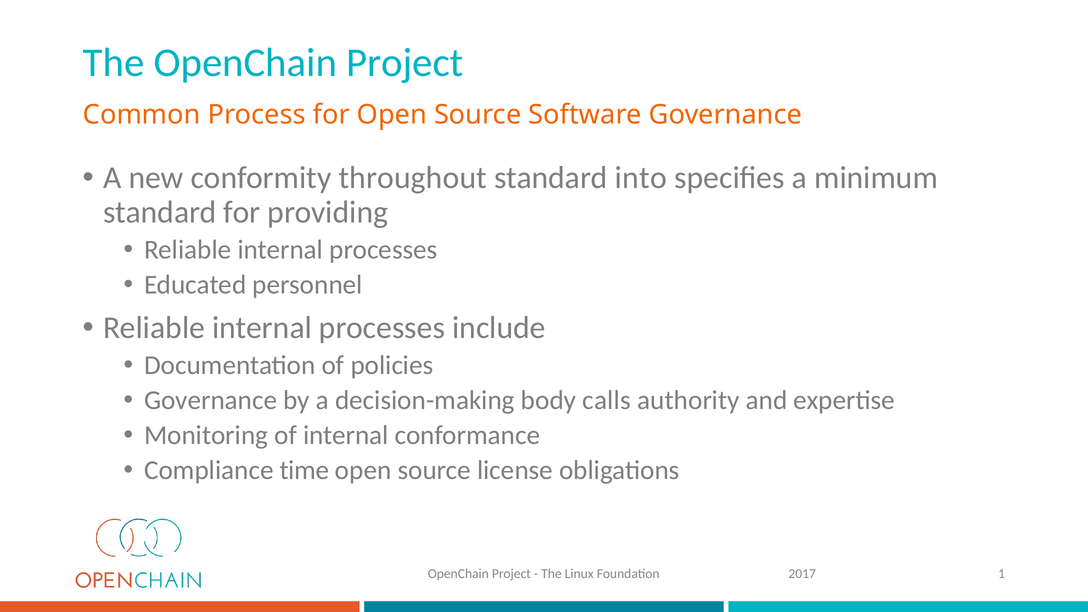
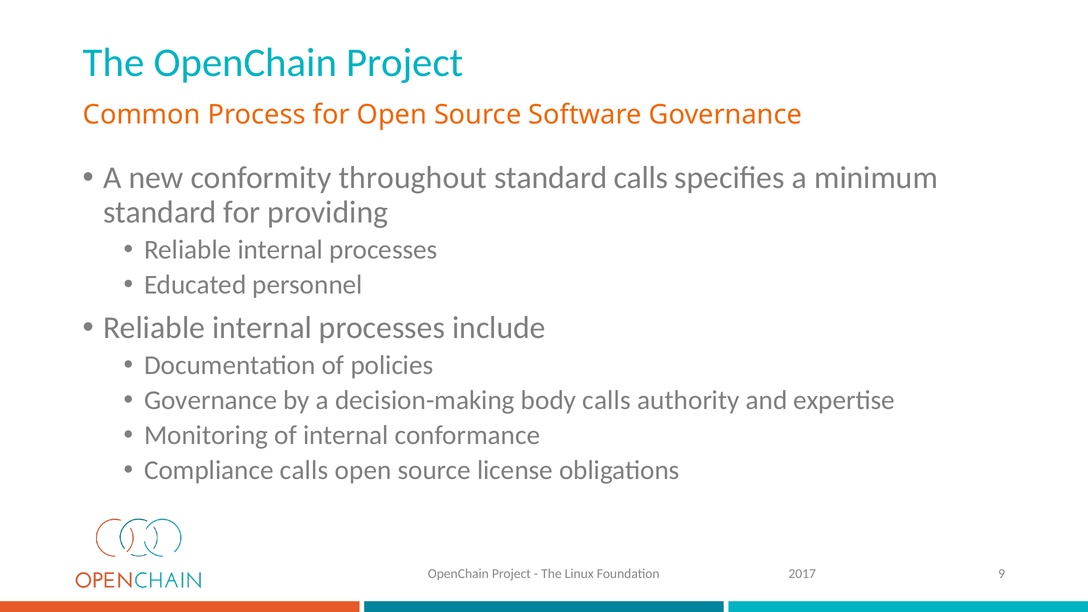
standard into: into -> calls
Compliance time: time -> calls
1: 1 -> 9
